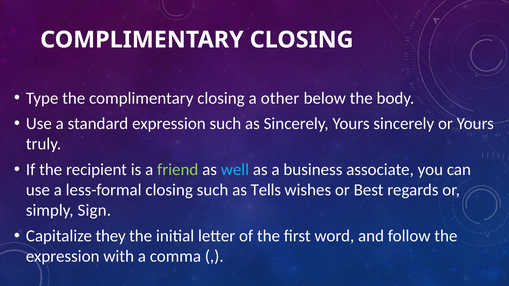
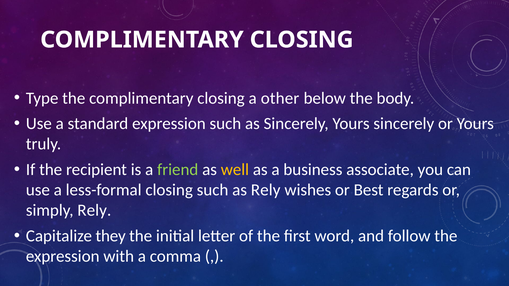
well colour: light blue -> yellow
as Tells: Tells -> Rely
simply Sign: Sign -> Rely
